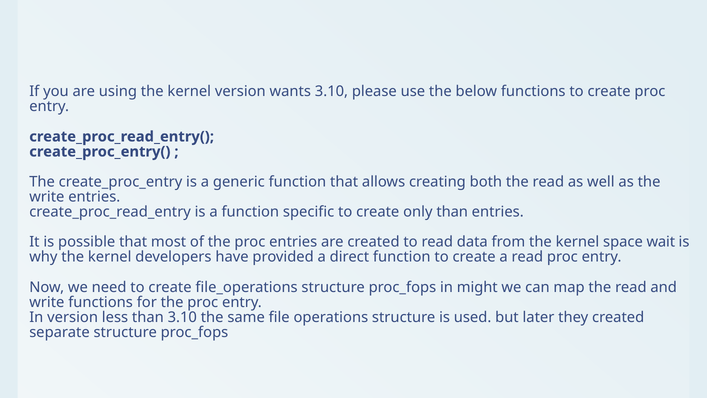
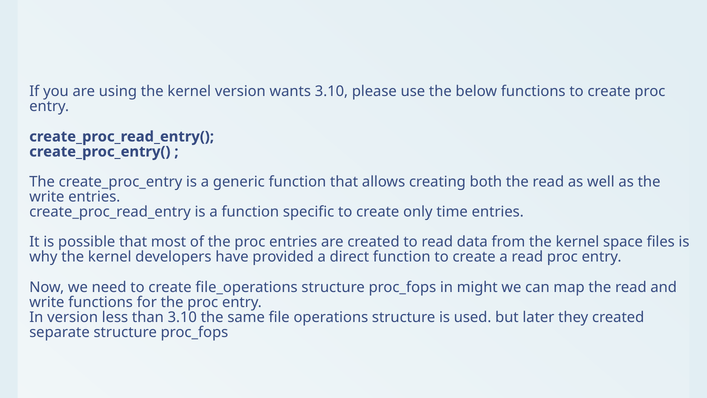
only than: than -> time
wait: wait -> files
